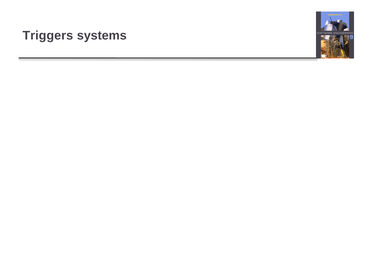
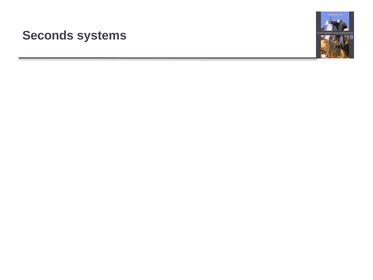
Triggers: Triggers -> Seconds
